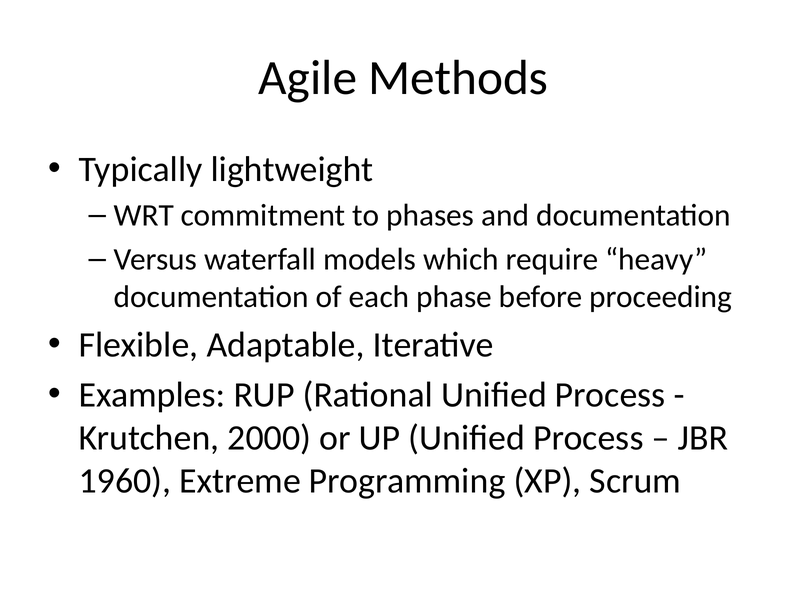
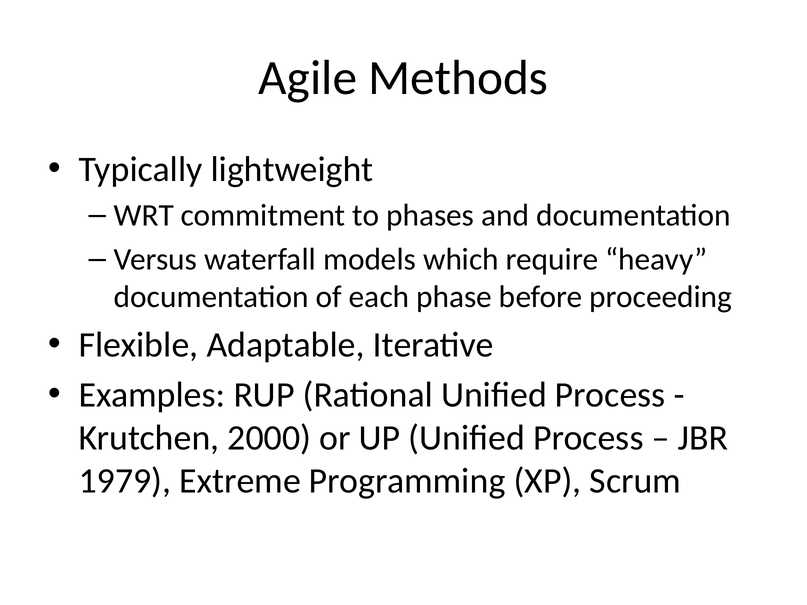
1960: 1960 -> 1979
